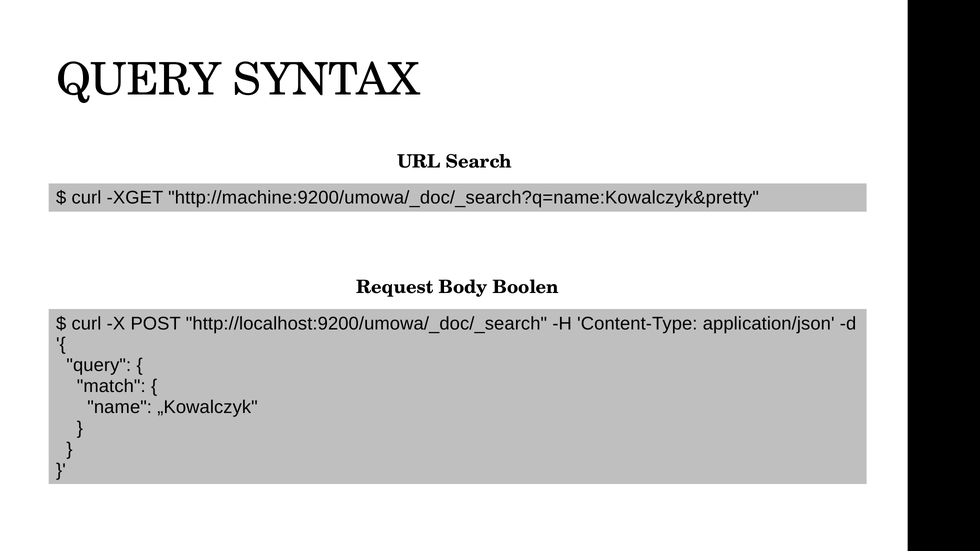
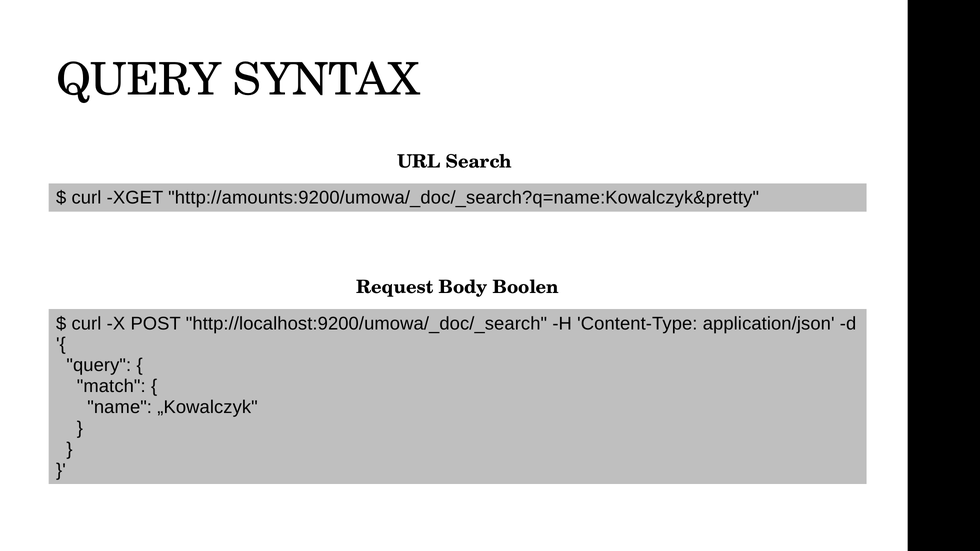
http://machine:9200/umowa/_doc/_search?q=name:Kowalczyk&pretty: http://machine:9200/umowa/_doc/_search?q=name:Kowalczyk&pretty -> http://amounts:9200/umowa/_doc/_search?q=name:Kowalczyk&pretty
